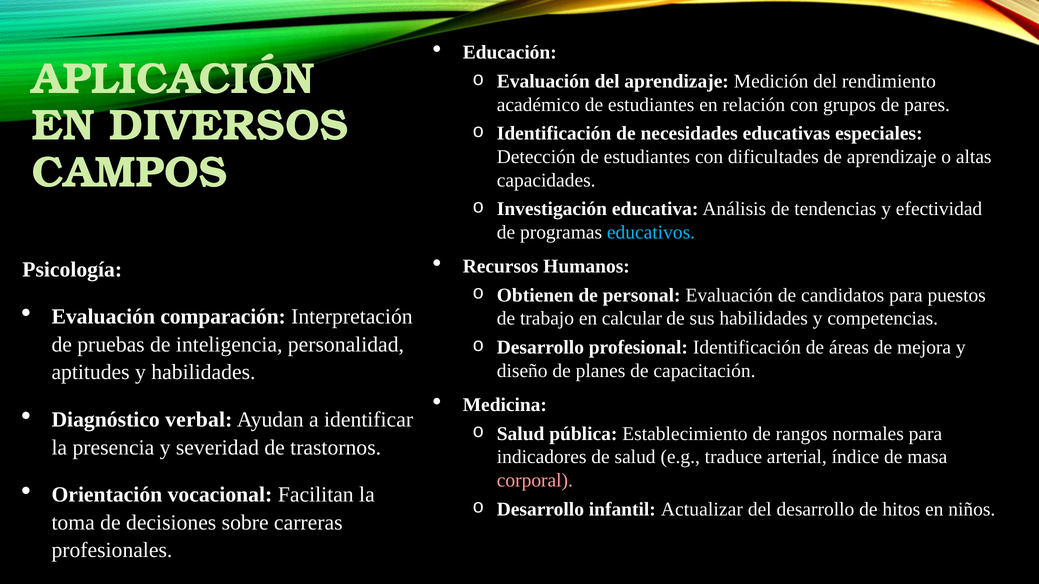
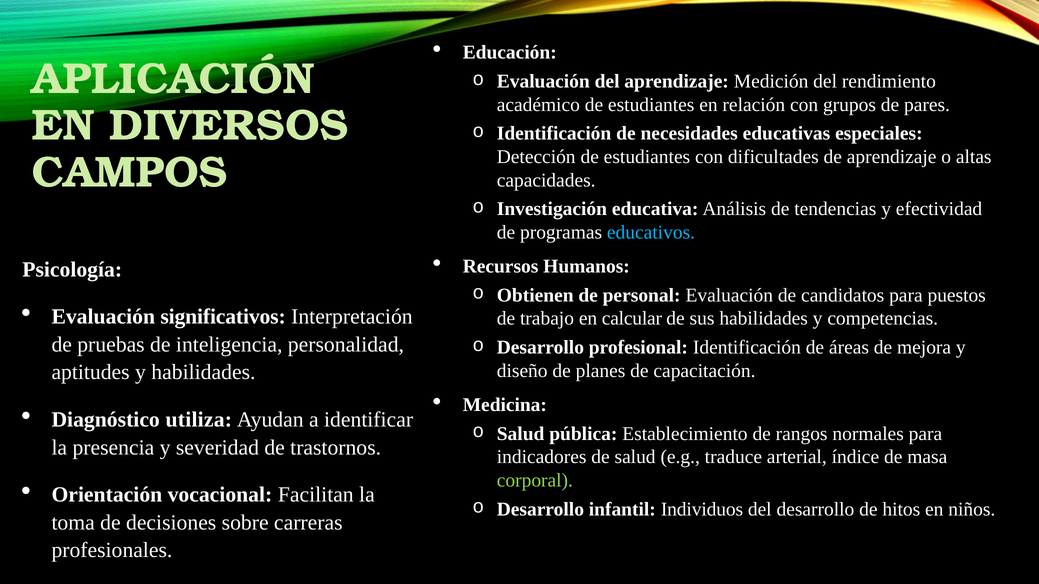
comparación: comparación -> significativos
verbal: verbal -> utiliza
corporal colour: pink -> light green
Actualizar: Actualizar -> Individuos
